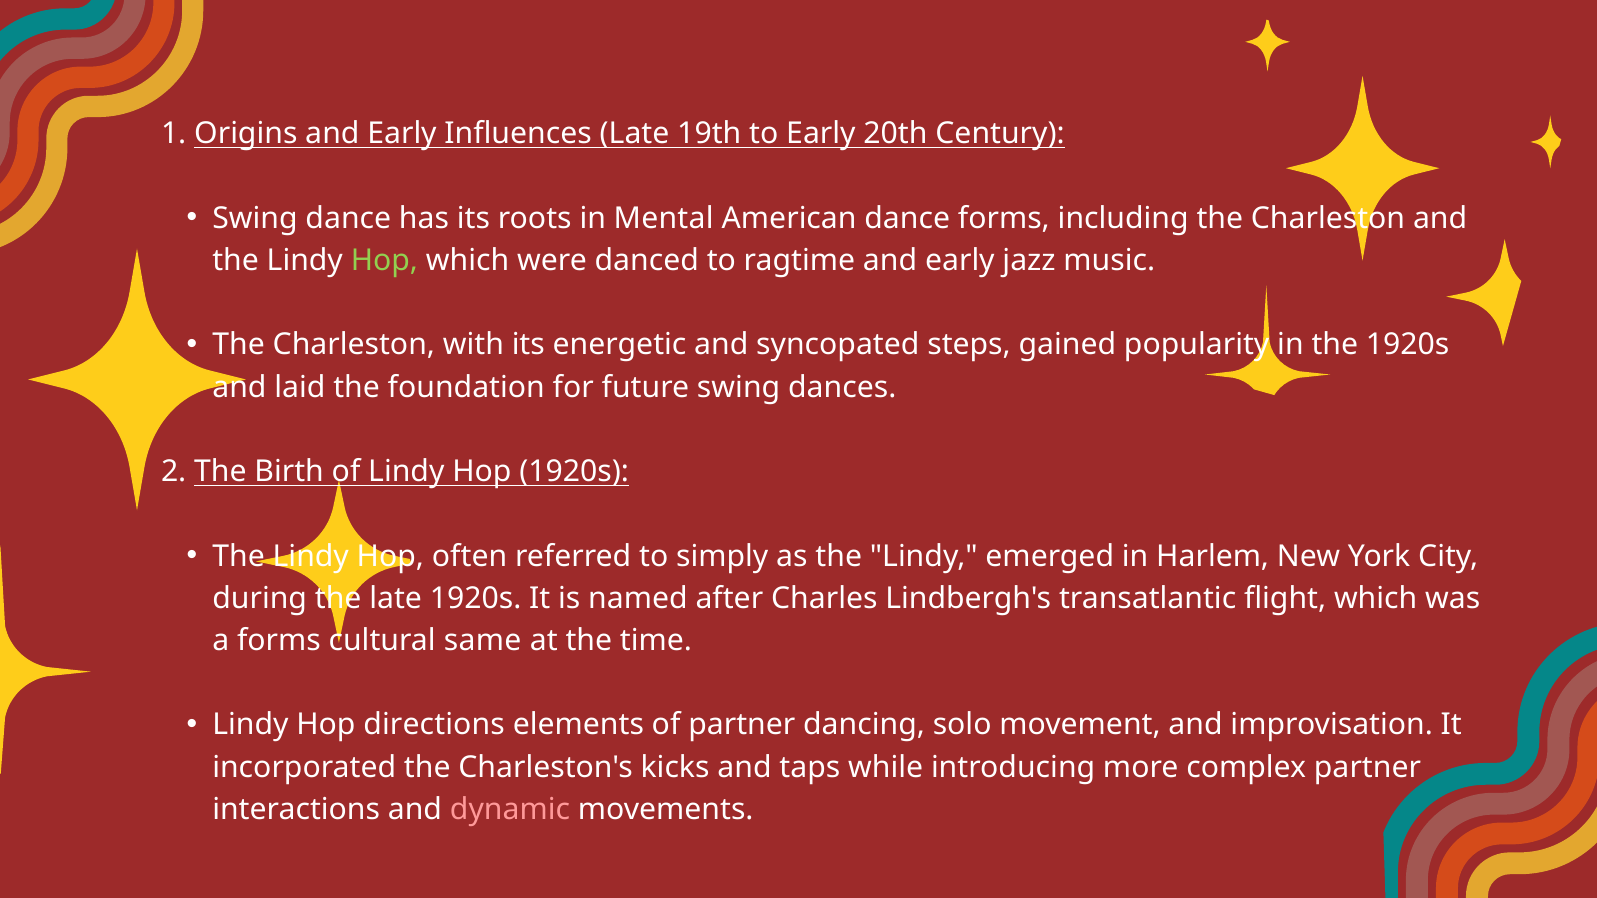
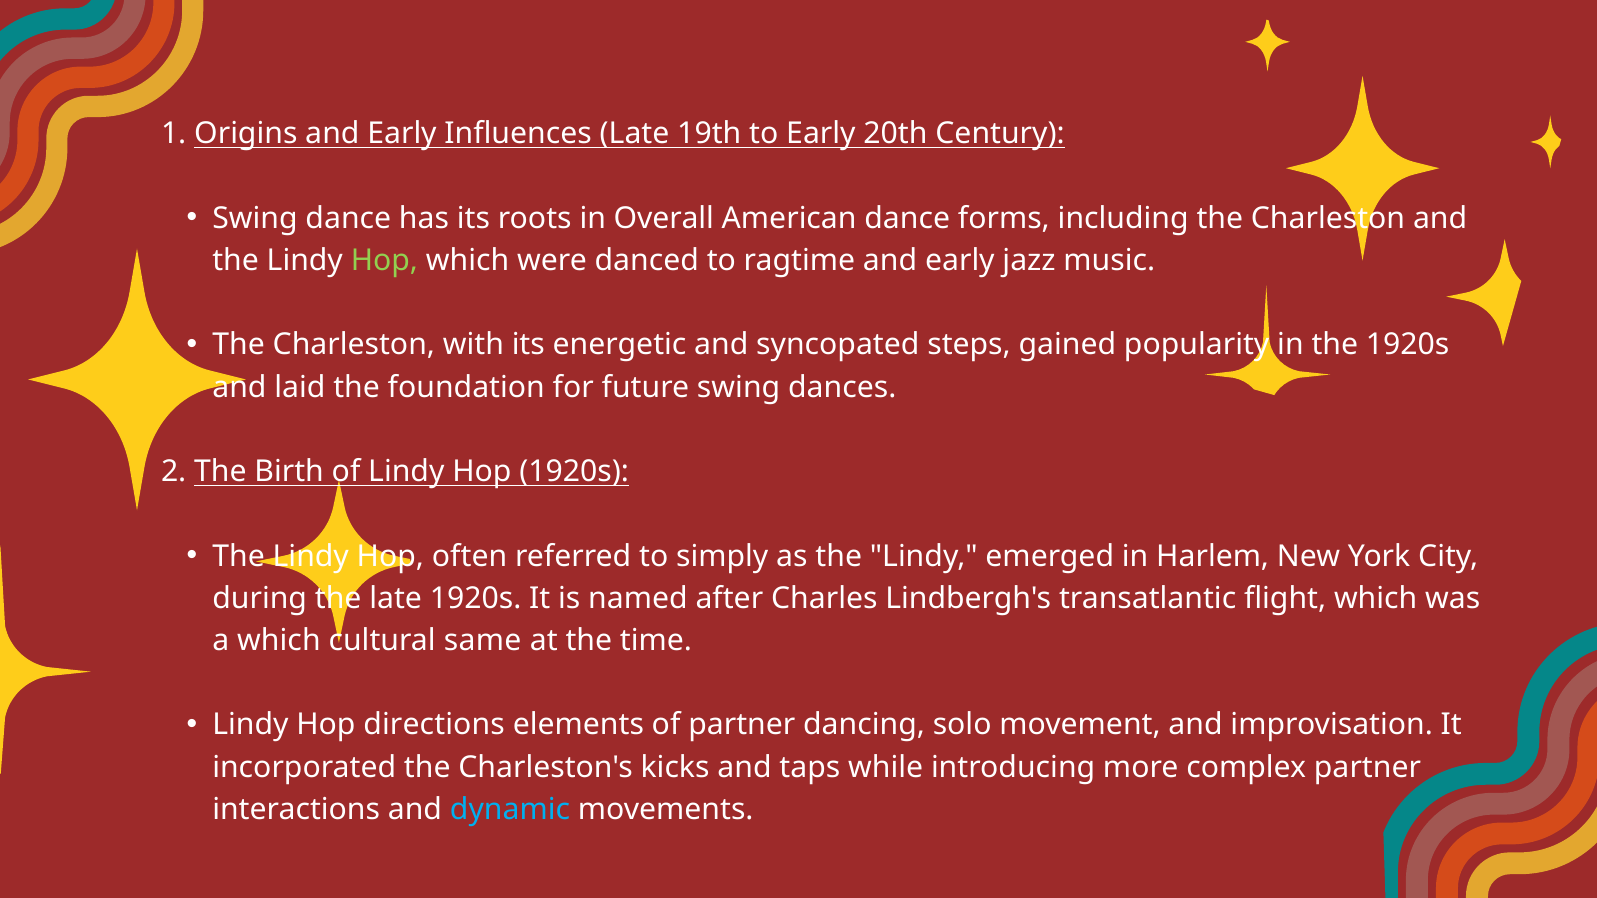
Mental: Mental -> Overall
a forms: forms -> which
dynamic colour: pink -> light blue
